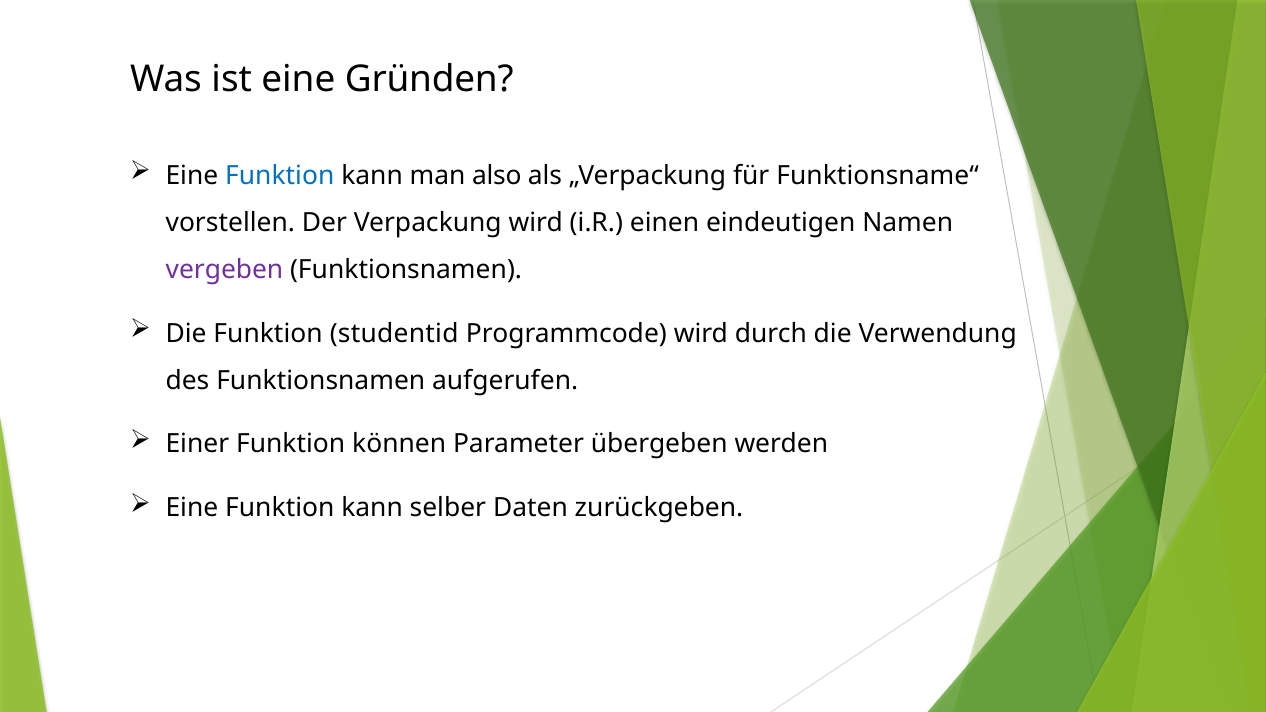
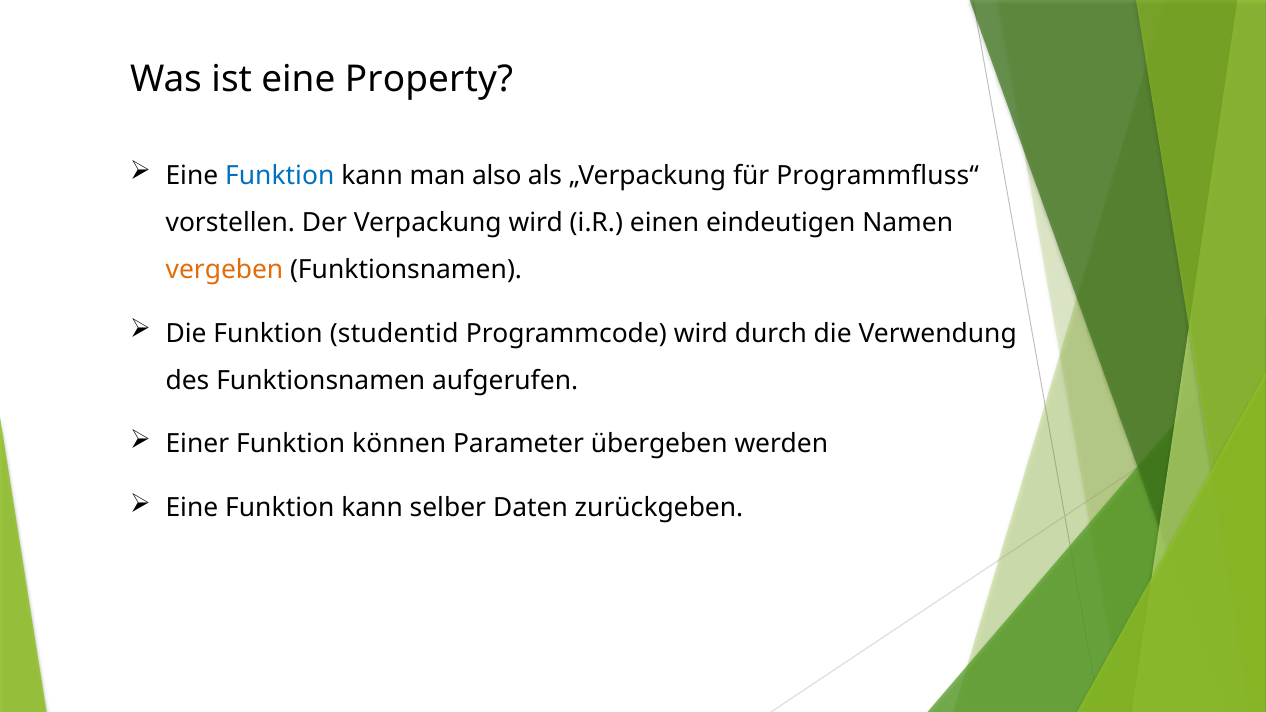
Gründen: Gründen -> Property
Funktionsname“: Funktionsname“ -> Programmfluss“
vergeben colour: purple -> orange
